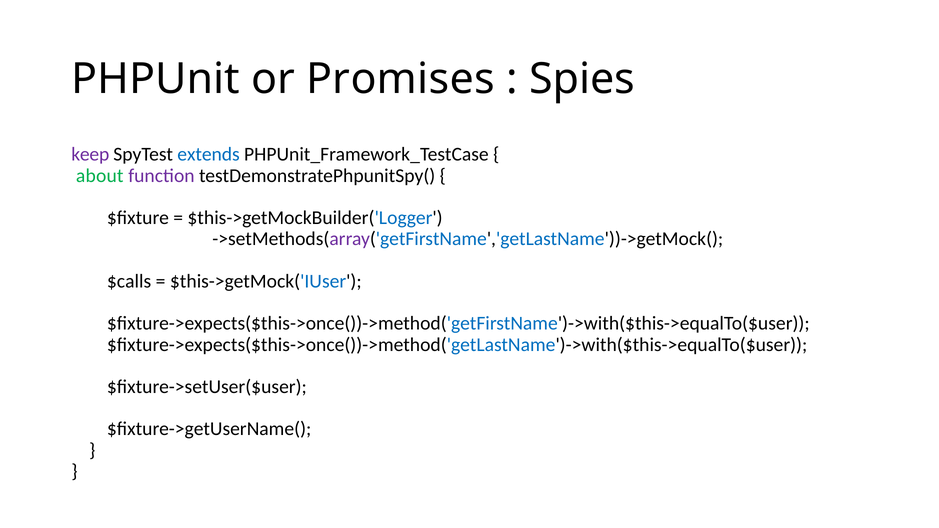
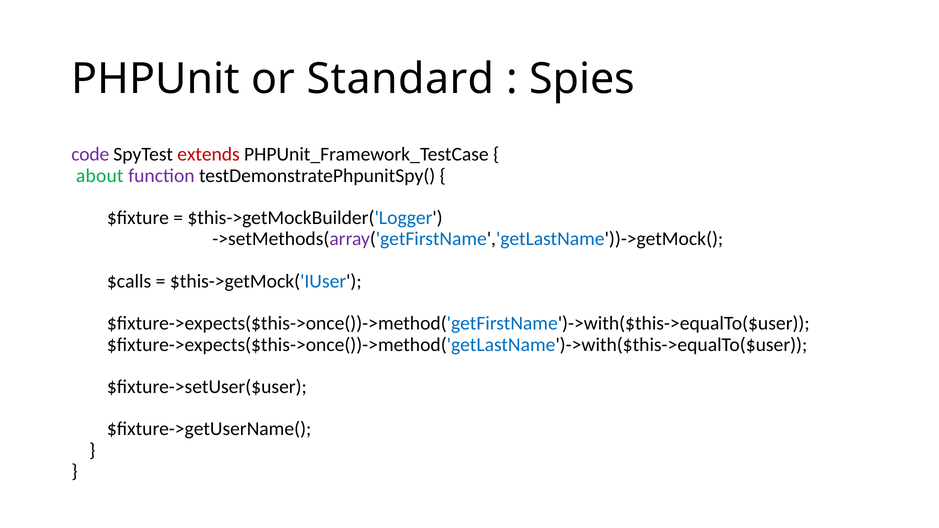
Promises: Promises -> Standard
keep: keep -> code
extends colour: blue -> red
